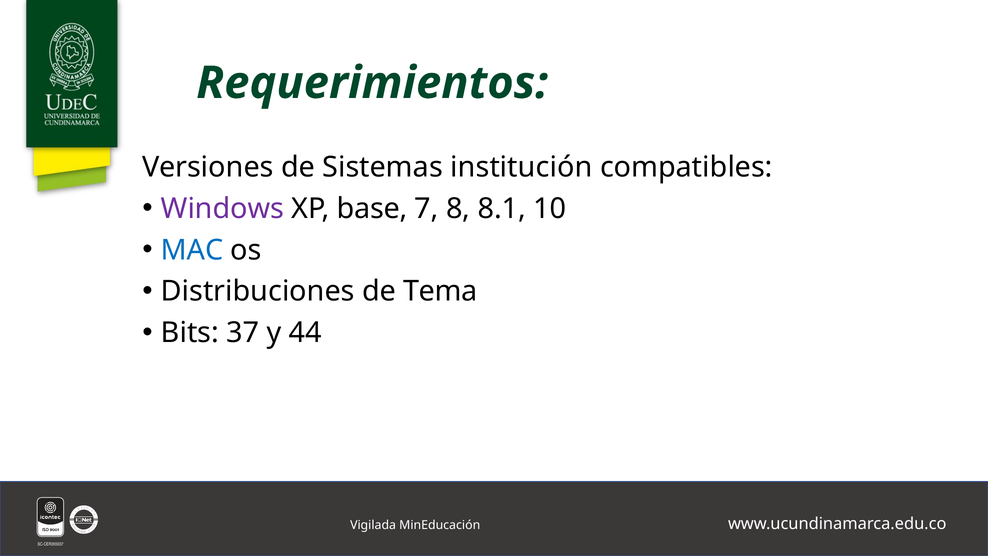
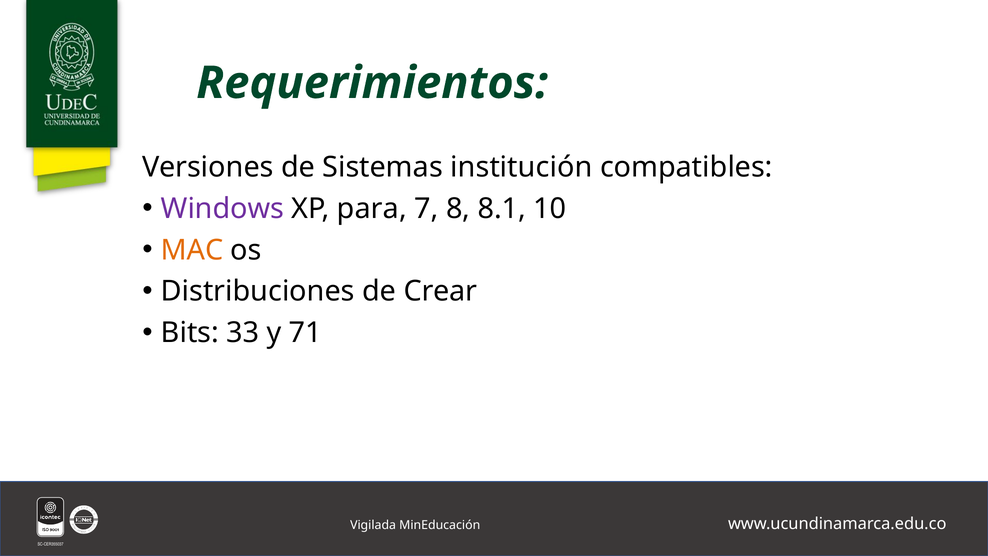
base: base -> para
MAC colour: blue -> orange
Tema: Tema -> Crear
37: 37 -> 33
44: 44 -> 71
